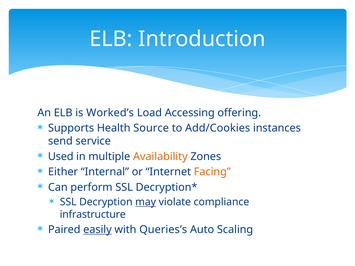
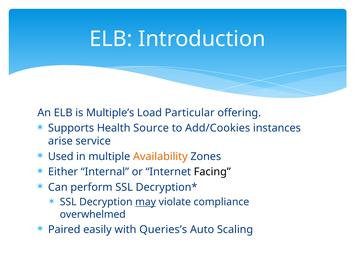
Worked’s: Worked’s -> Multiple’s
Accessing: Accessing -> Particular
send: send -> arise
Facing colour: orange -> black
infrastructure: infrastructure -> overwhelmed
easily underline: present -> none
